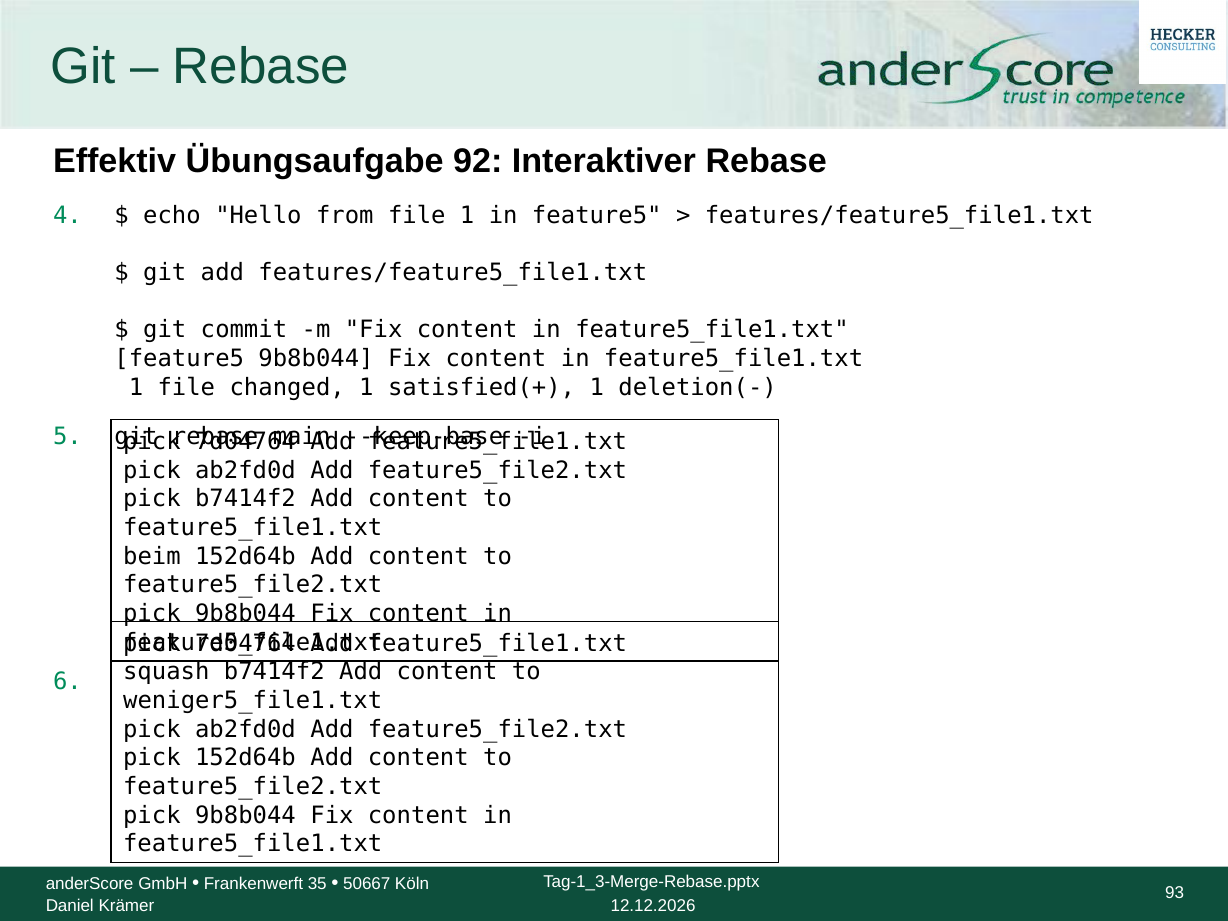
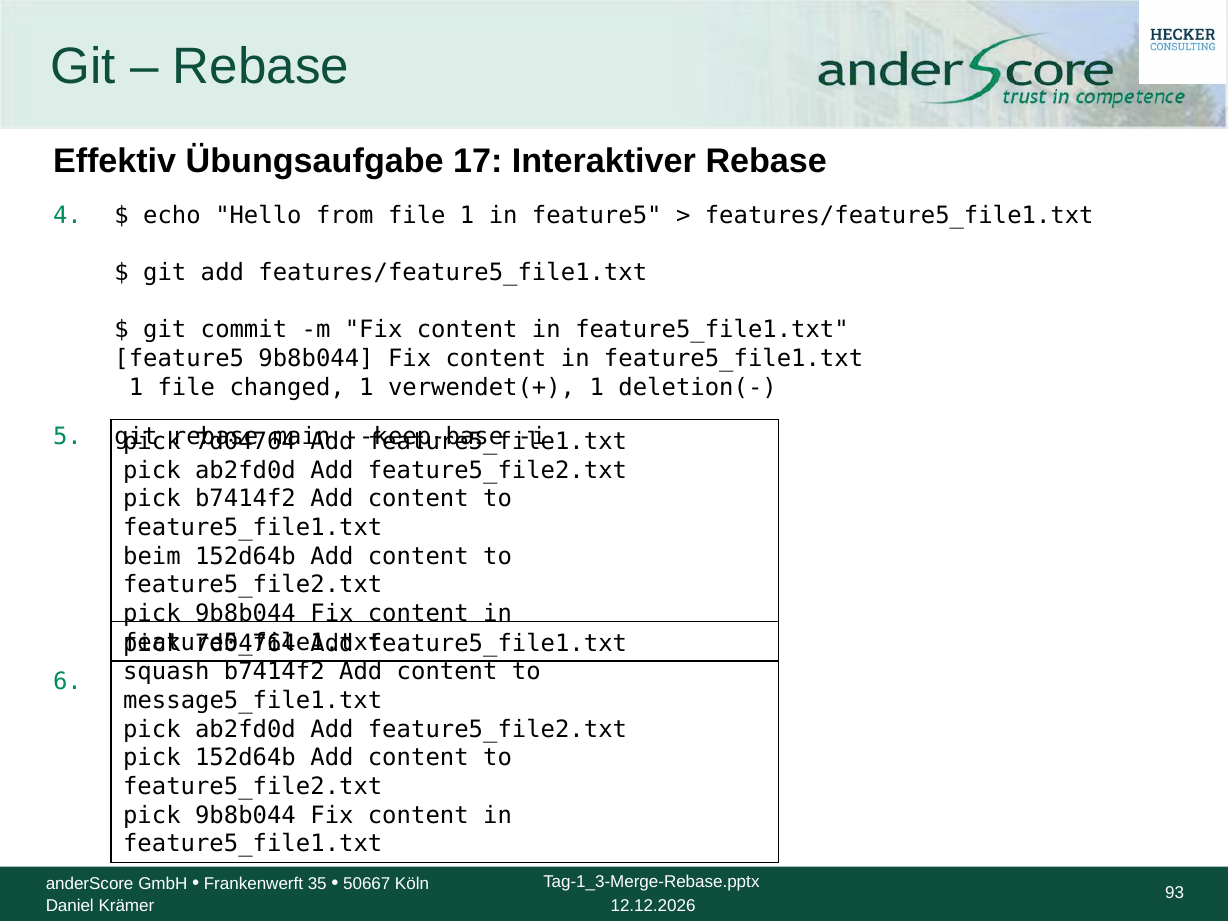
92: 92 -> 17
satisfied(+: satisfied(+ -> verwendet(+
weniger5_file1.txt: weniger5_file1.txt -> message5_file1.txt
